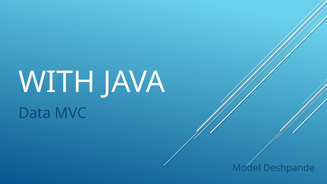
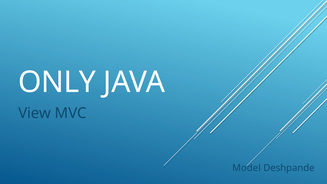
WITH: WITH -> ONLY
Data: Data -> View
